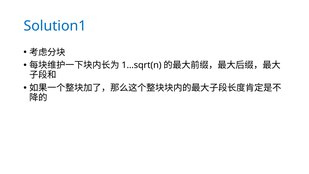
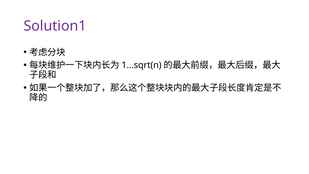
Solution1 colour: blue -> purple
